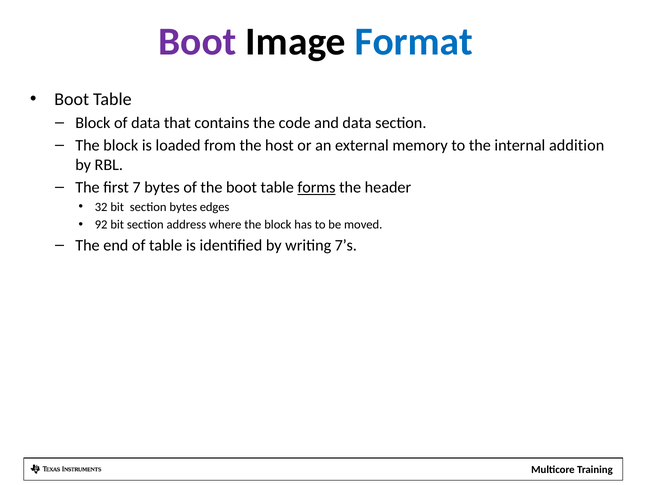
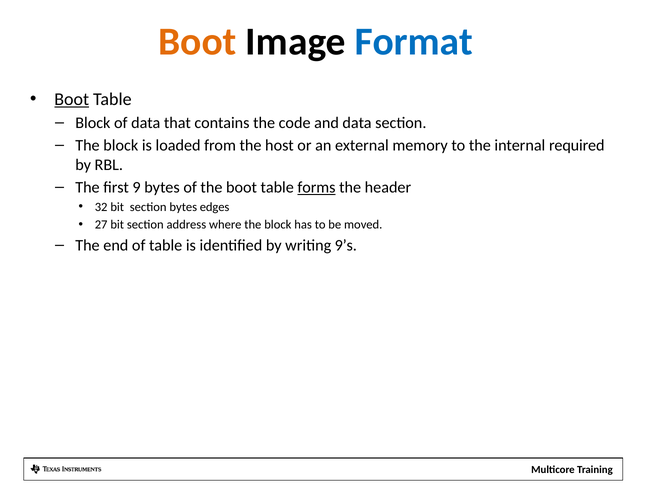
Boot at (197, 42) colour: purple -> orange
Boot at (72, 99) underline: none -> present
addition: addition -> required
7: 7 -> 9
92: 92 -> 27
7’s: 7’s -> 9’s
